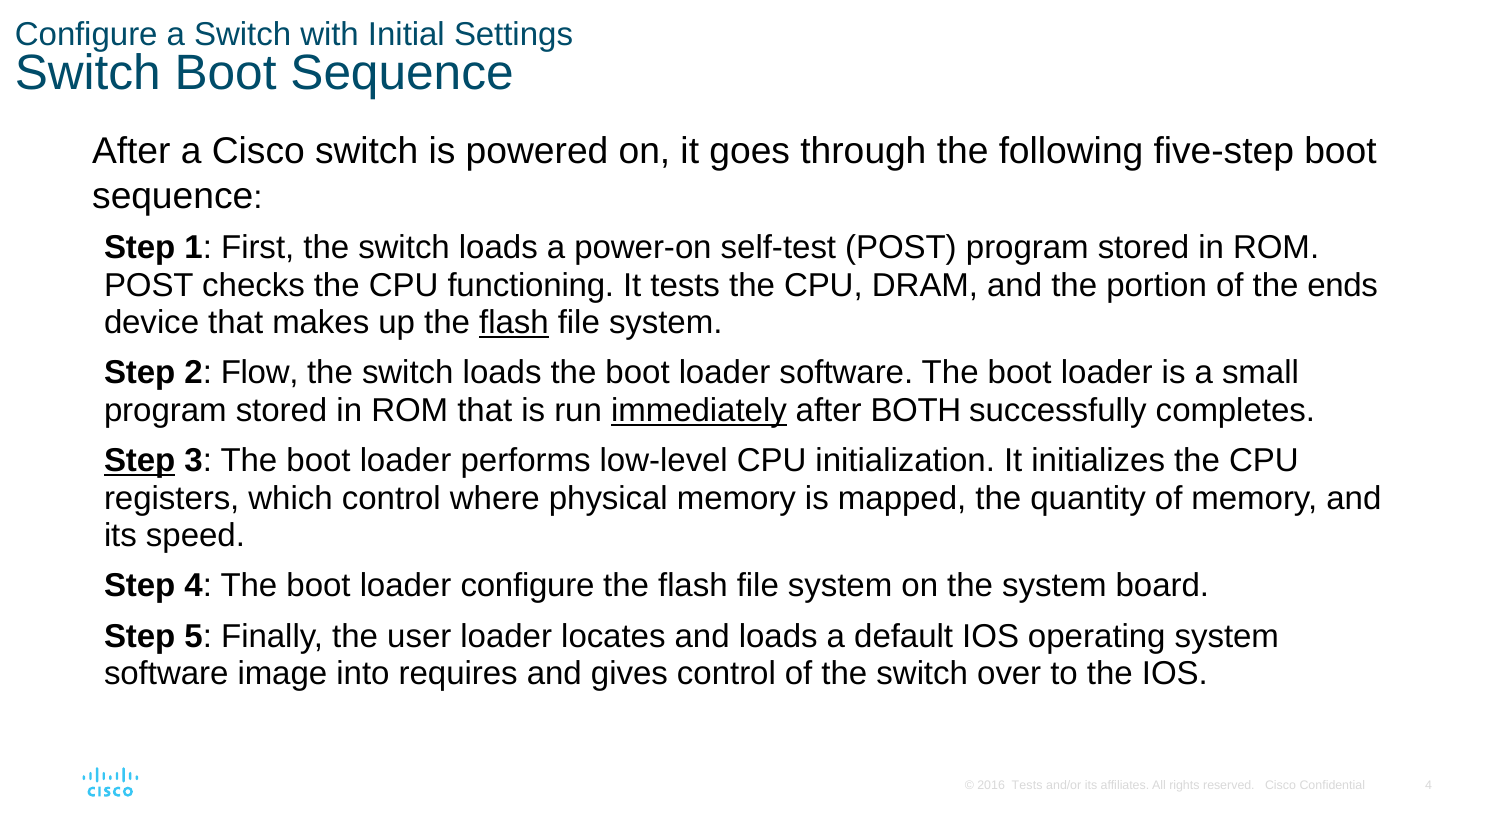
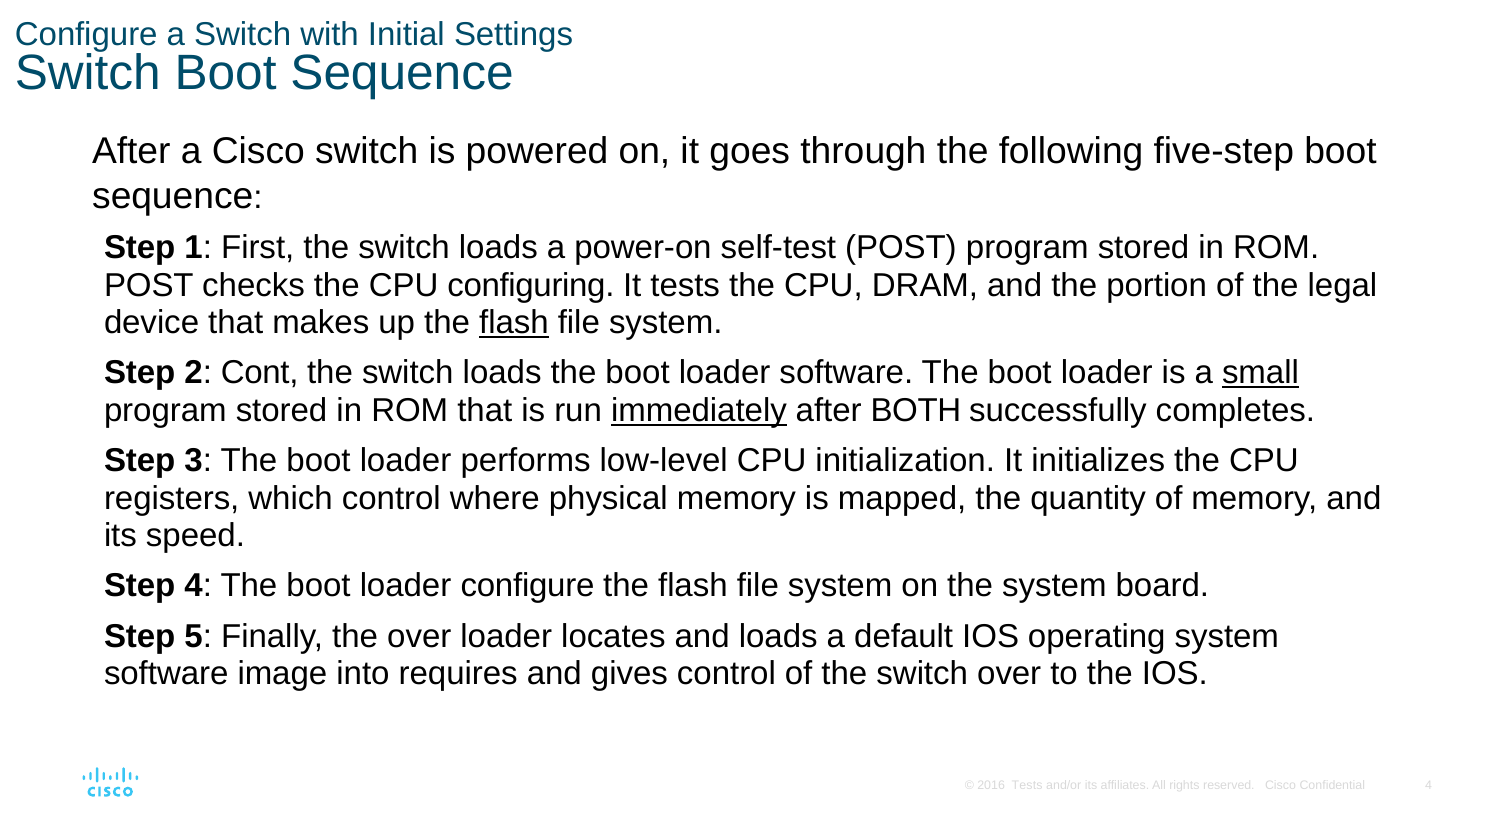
functioning: functioning -> configuring
ends: ends -> legal
Flow: Flow -> Cont
small underline: none -> present
Step at (140, 461) underline: present -> none
the user: user -> over
